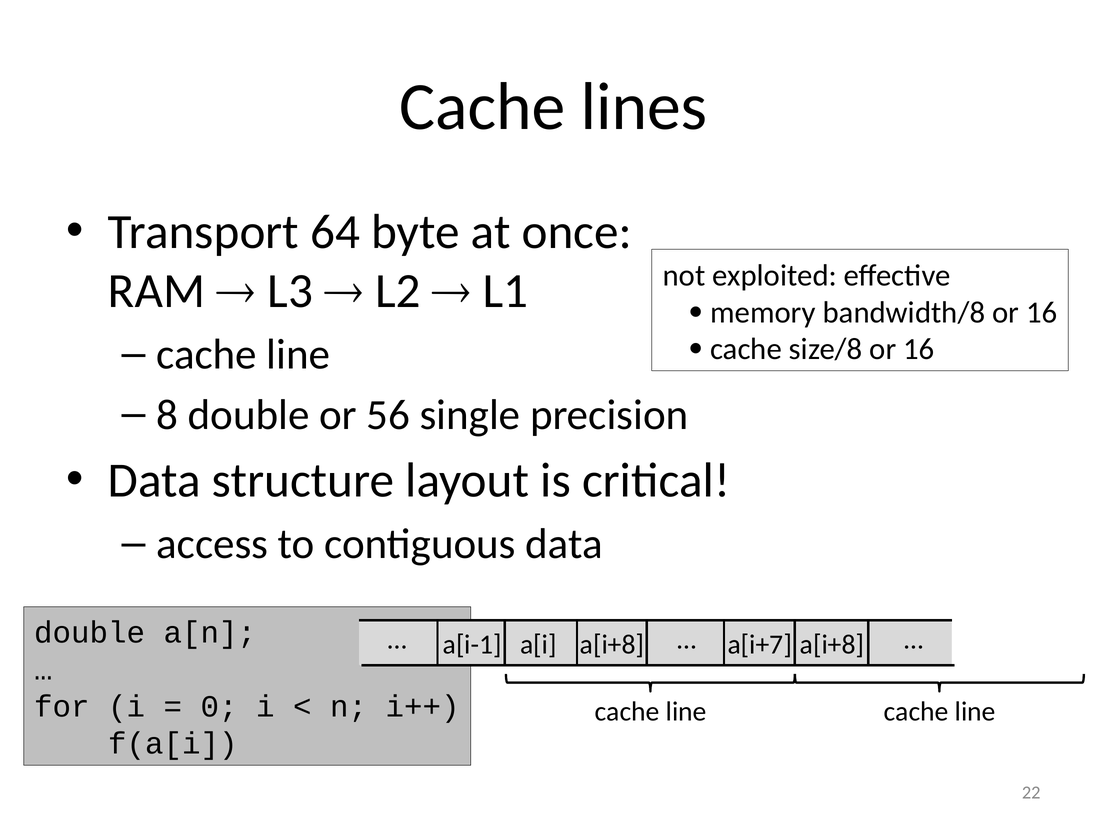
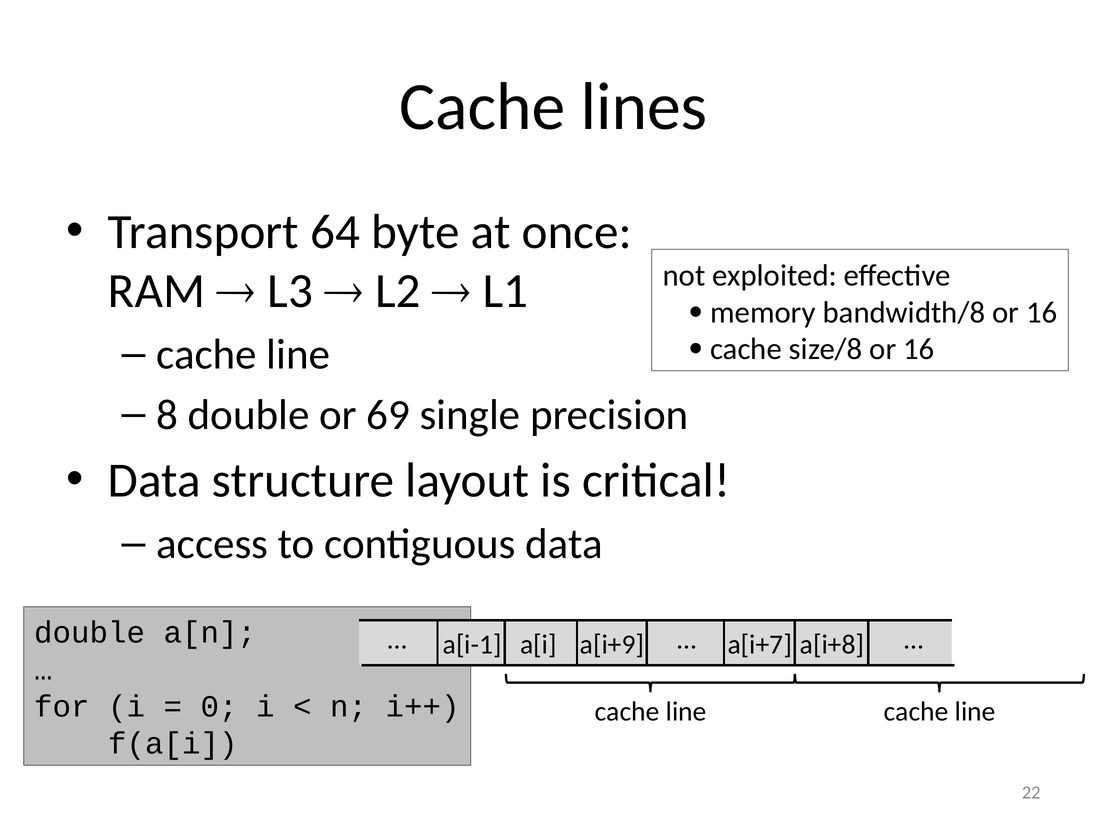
56: 56 -> 69
a[i a[i+8: a[i+8 -> a[i+9
